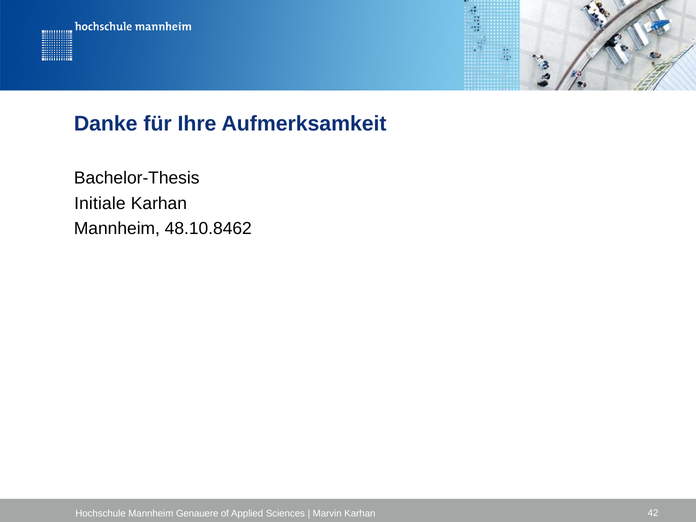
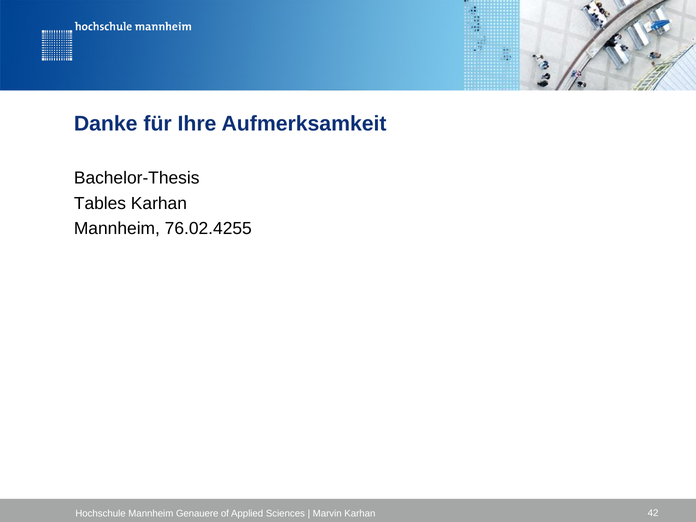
Initiale: Initiale -> Tables
48.10.8462: 48.10.8462 -> 76.02.4255
